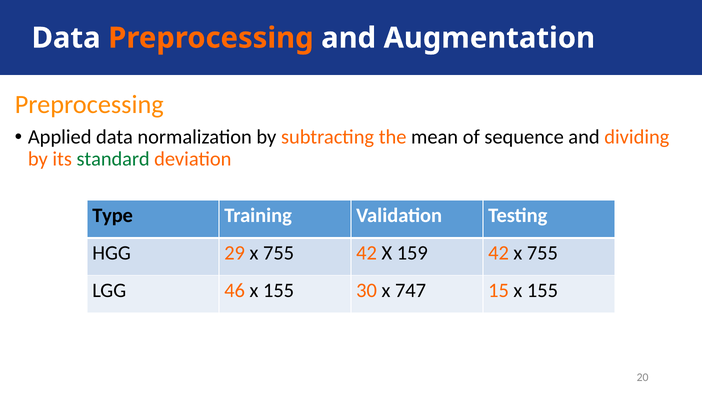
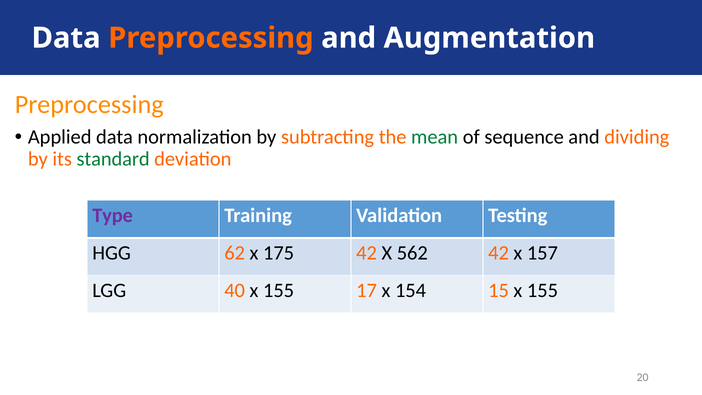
mean colour: black -> green
Type colour: black -> purple
29: 29 -> 62
755 at (279, 253): 755 -> 175
159: 159 -> 562
42 x 755: 755 -> 157
46: 46 -> 40
30: 30 -> 17
747: 747 -> 154
